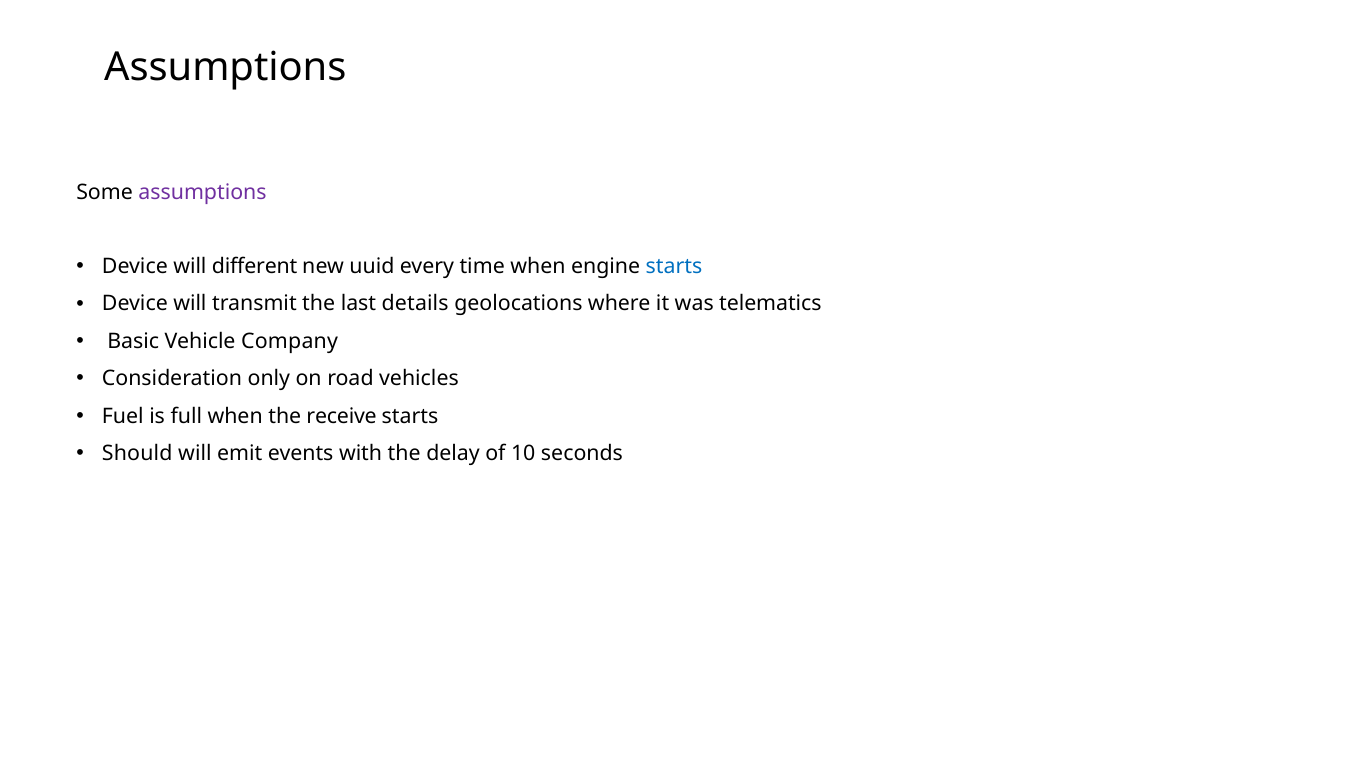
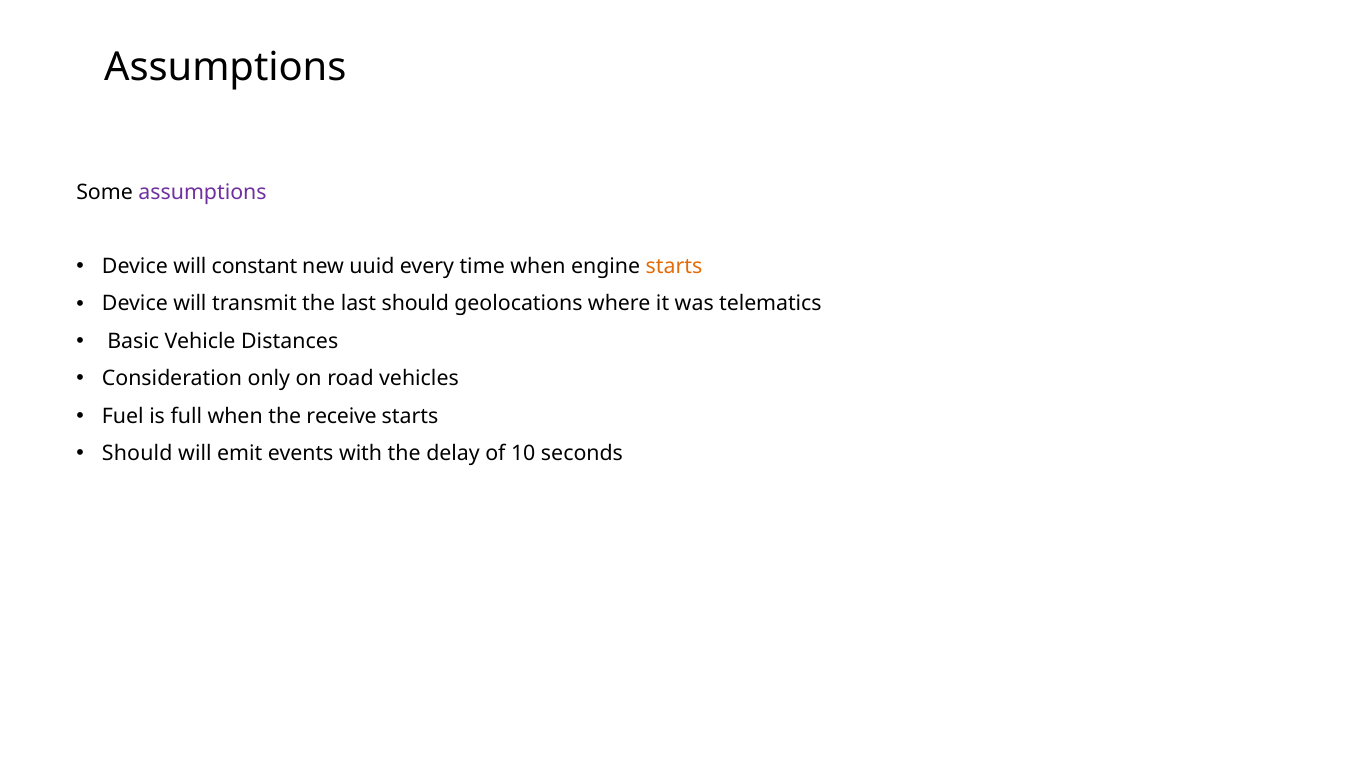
different: different -> constant
starts at (674, 267) colour: blue -> orange
last details: details -> should
Company: Company -> Distances
